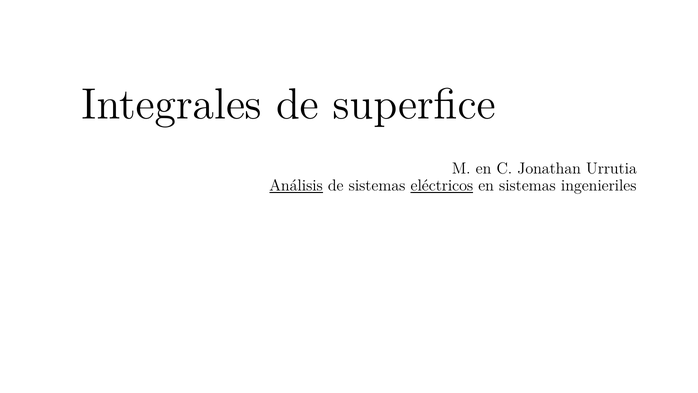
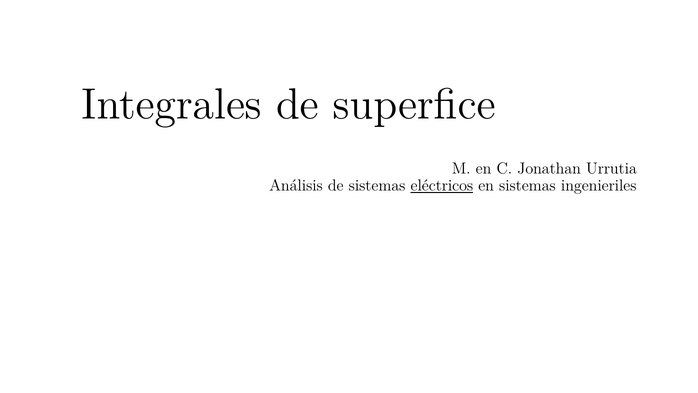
Análisis underline: present -> none
